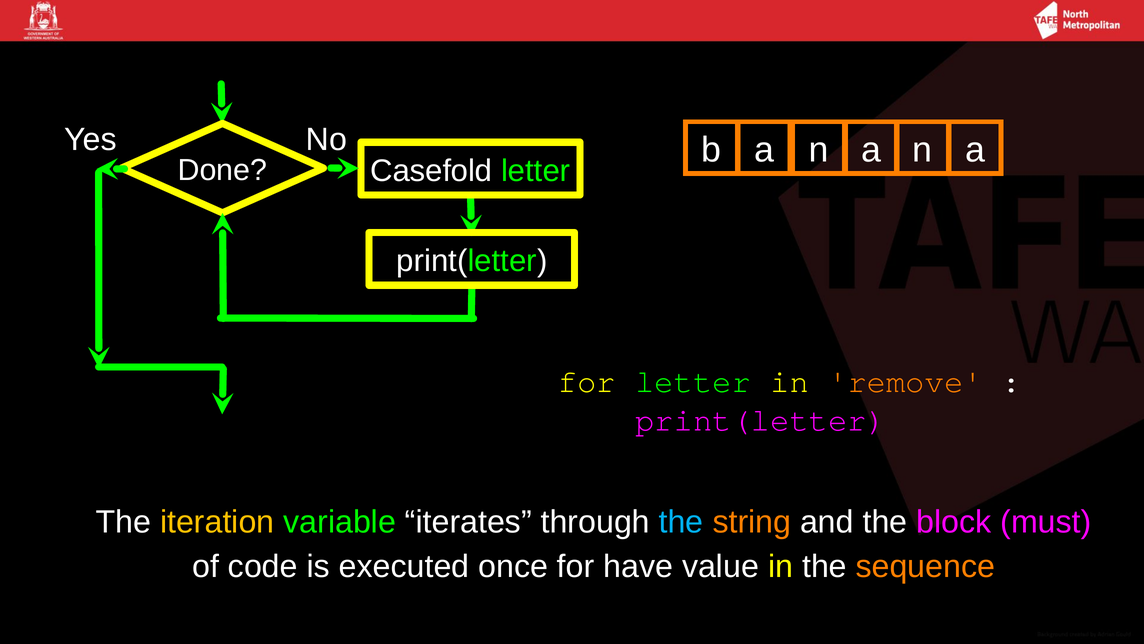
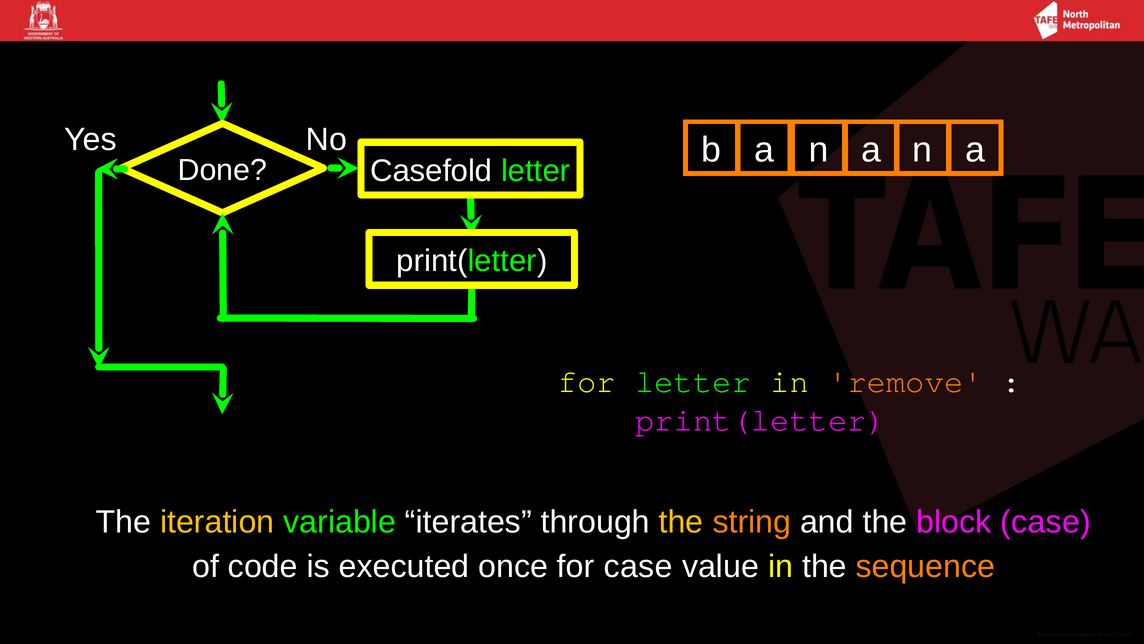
the at (681, 522) colour: light blue -> yellow
block must: must -> case
for have: have -> case
